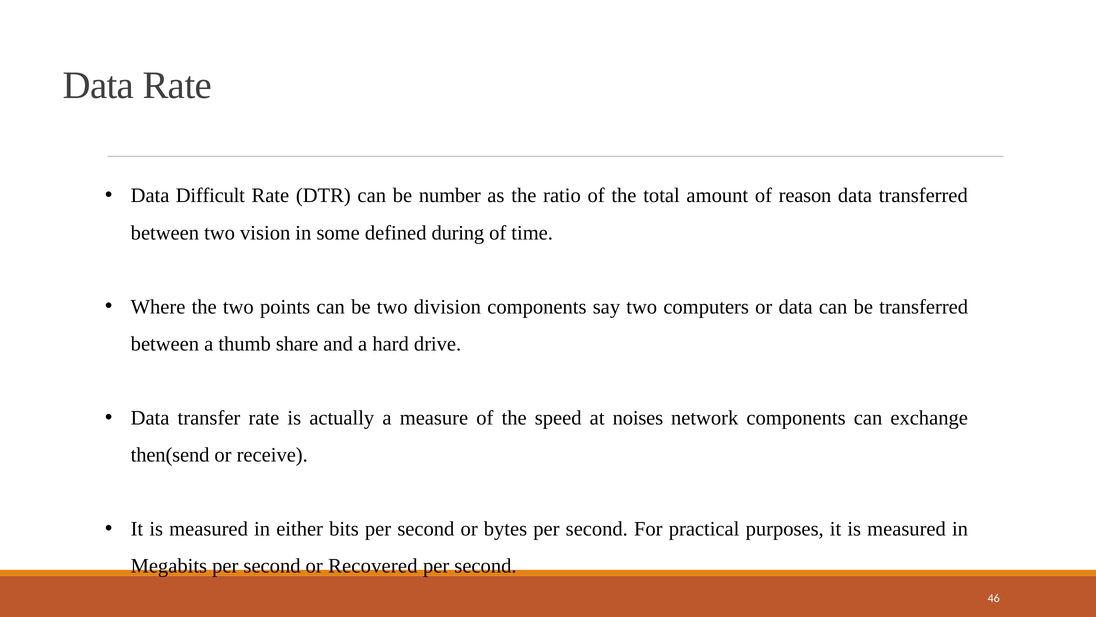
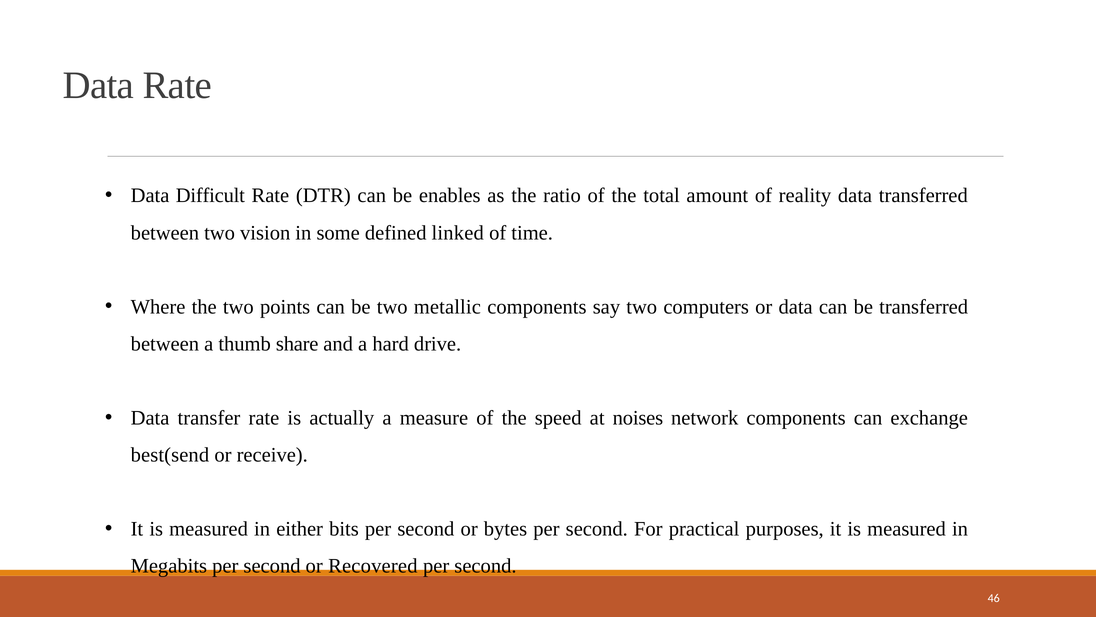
number: number -> enables
reason: reason -> reality
during: during -> linked
division: division -> metallic
then(send: then(send -> best(send
